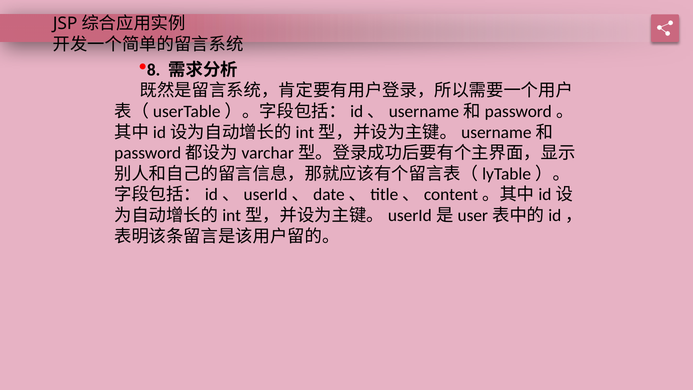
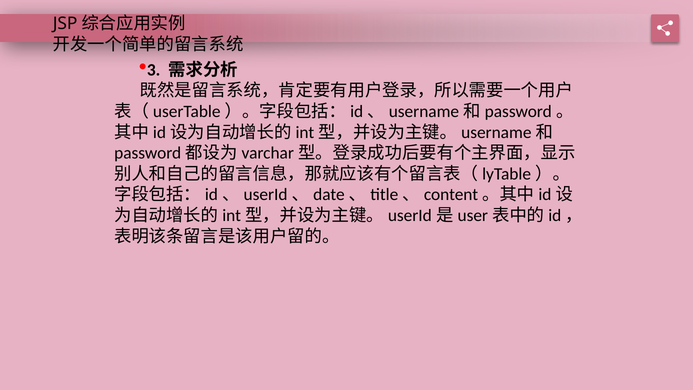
8: 8 -> 3
